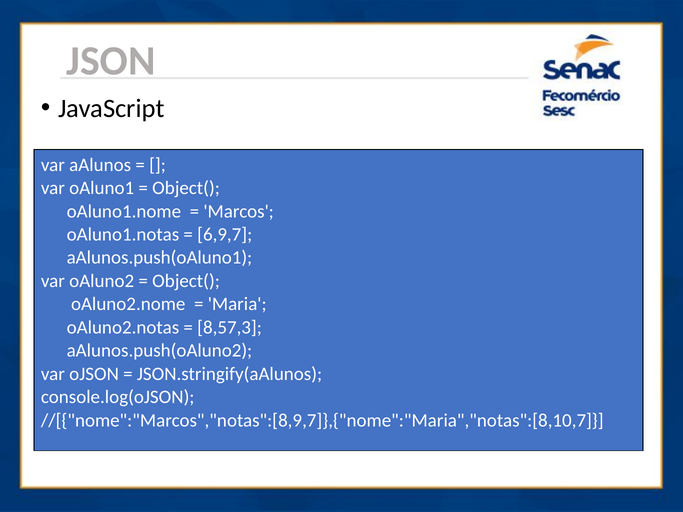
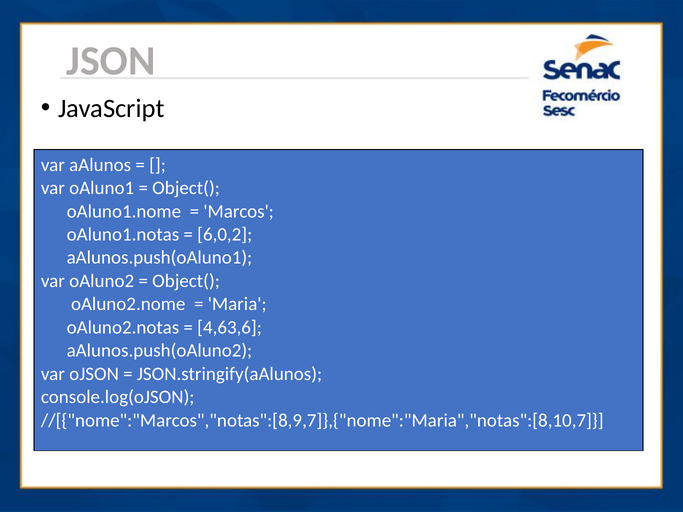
6,9,7: 6,9,7 -> 6,0,2
8,57,3: 8,57,3 -> 4,63,6
